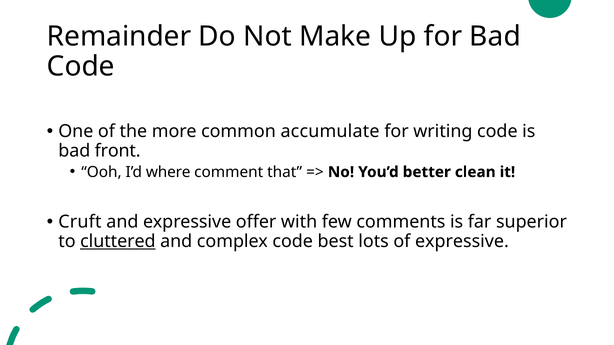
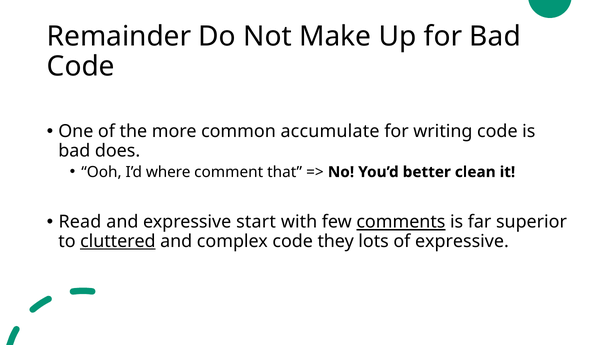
front: front -> does
Cruft: Cruft -> Read
offer: offer -> start
comments underline: none -> present
best: best -> they
